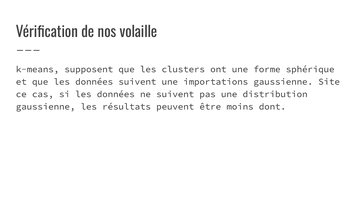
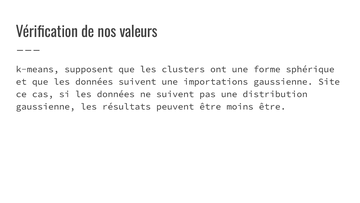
volaille: volaille -> valeurs
moins dont: dont -> être
